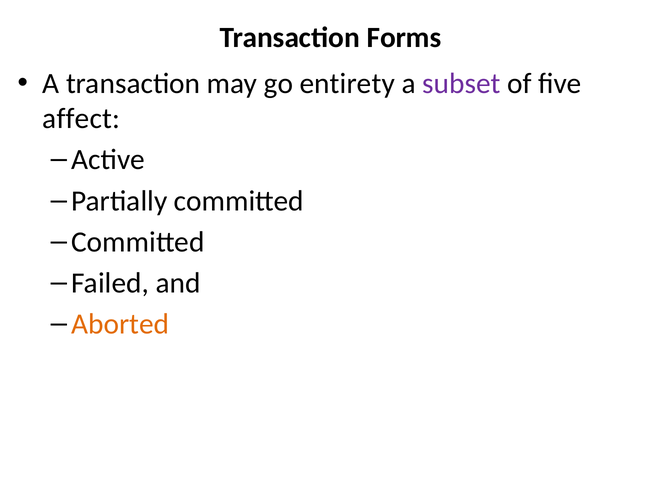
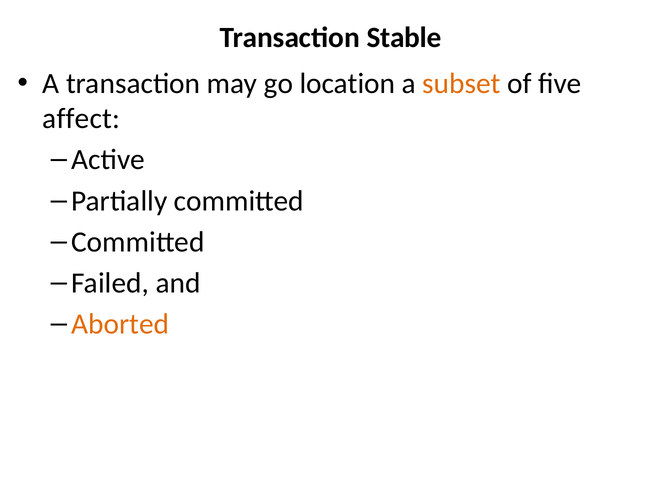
Forms: Forms -> Stable
entirety: entirety -> location
subset colour: purple -> orange
